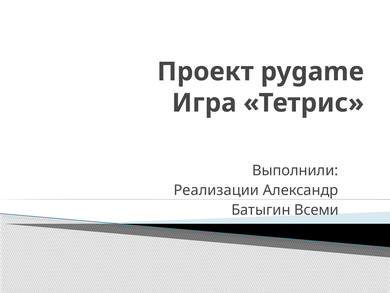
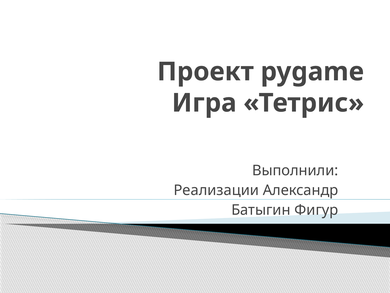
Всеми: Всеми -> Фигур
